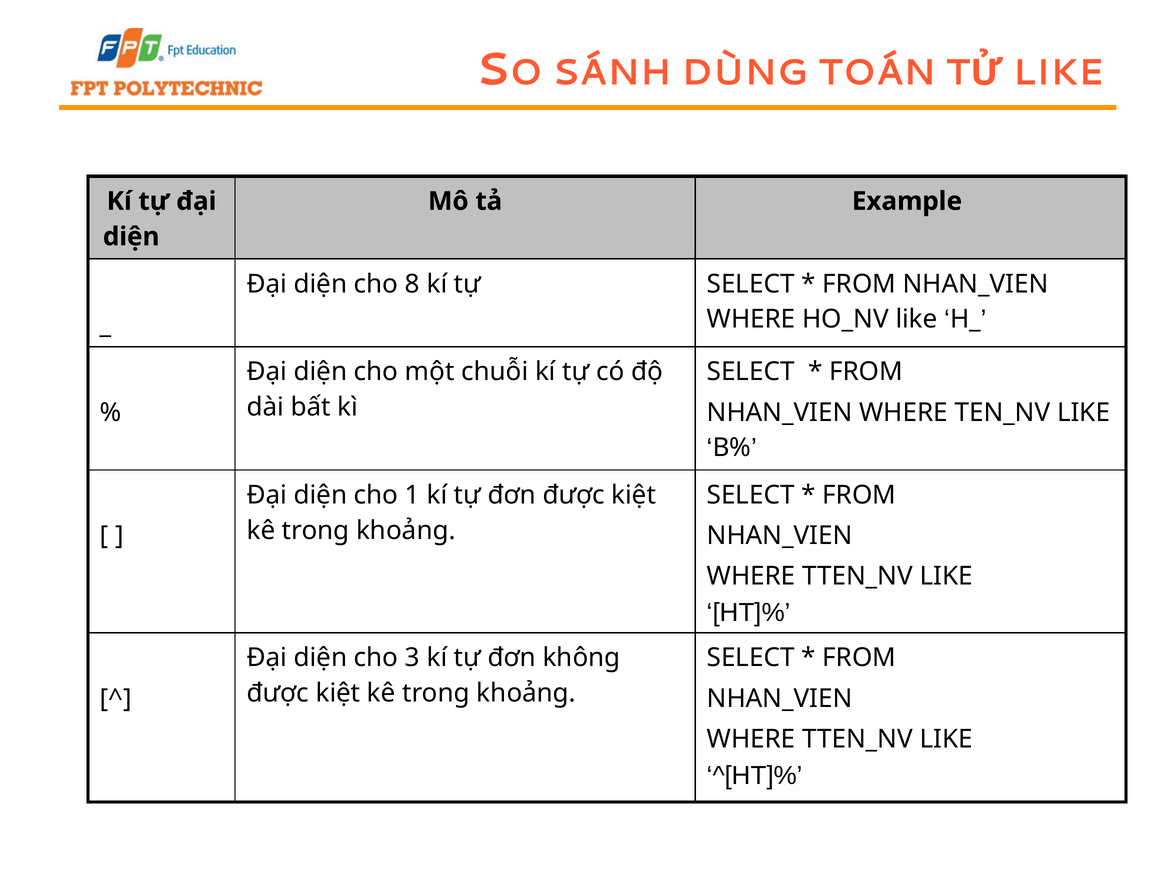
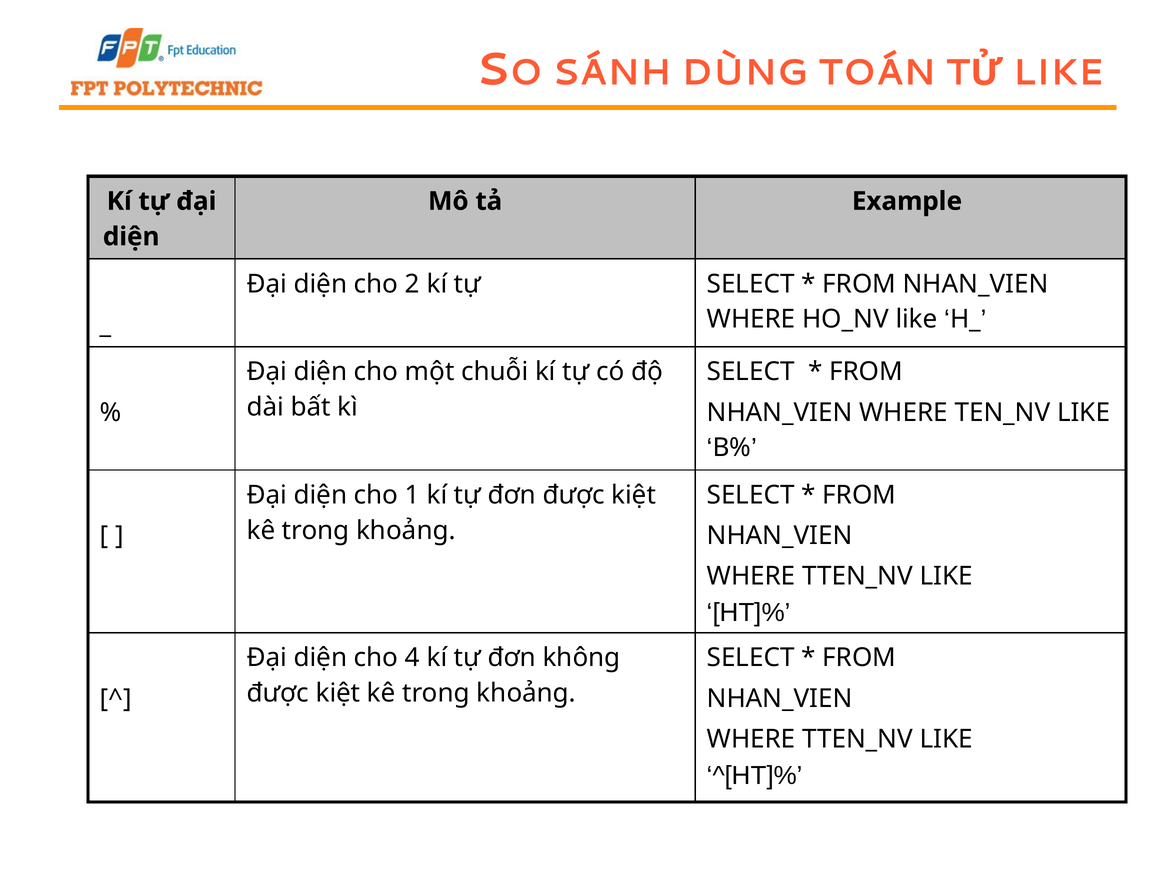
8: 8 -> 2
3: 3 -> 4
